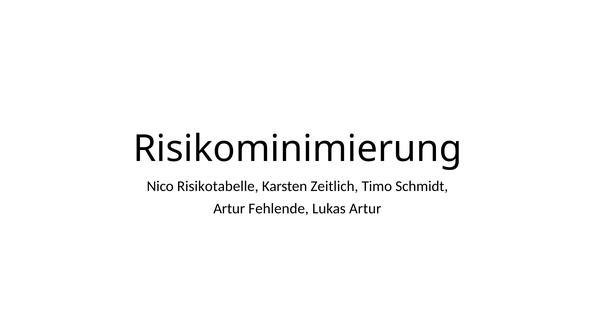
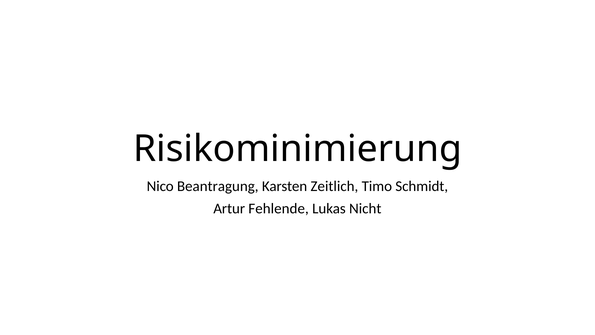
Risikotabelle: Risikotabelle -> Beantragung
Lukas Artur: Artur -> Nicht
